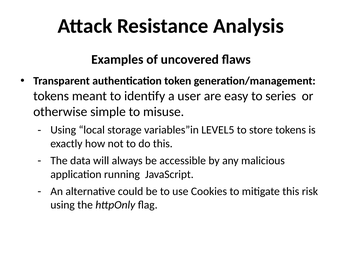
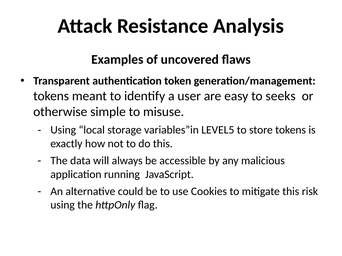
series: series -> seeks
